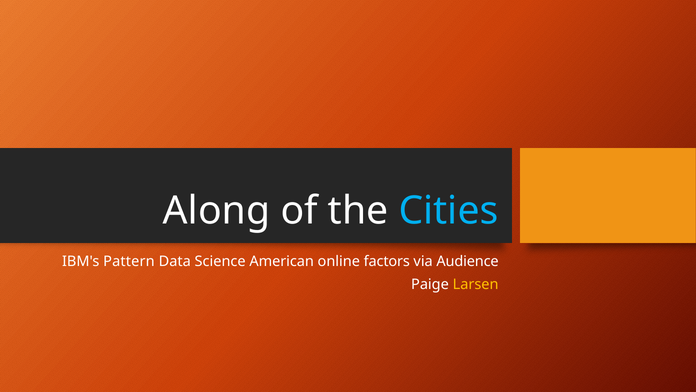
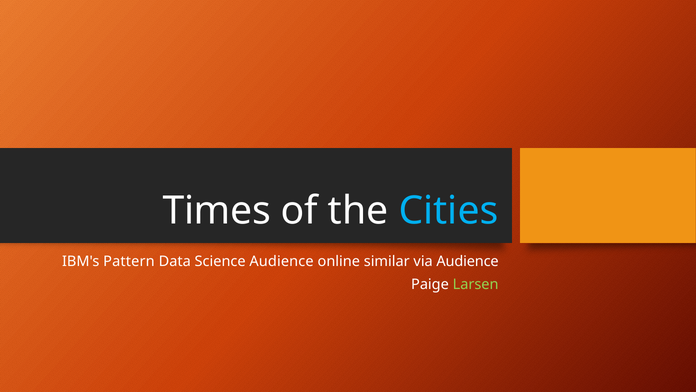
Along: Along -> Times
Science American: American -> Audience
factors: factors -> similar
Larsen colour: yellow -> light green
